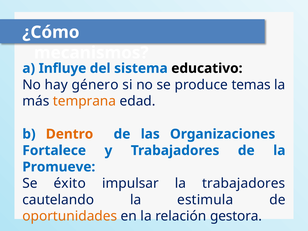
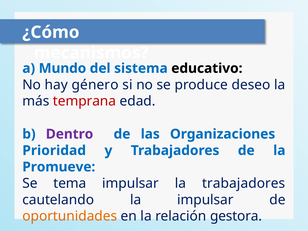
Influye: Influye -> Mundo
temas: temas -> deseo
temprana colour: orange -> red
Dentro colour: orange -> purple
Fortalece: Fortalece -> Prioridad
éxito: éxito -> tema
la estimula: estimula -> impulsar
